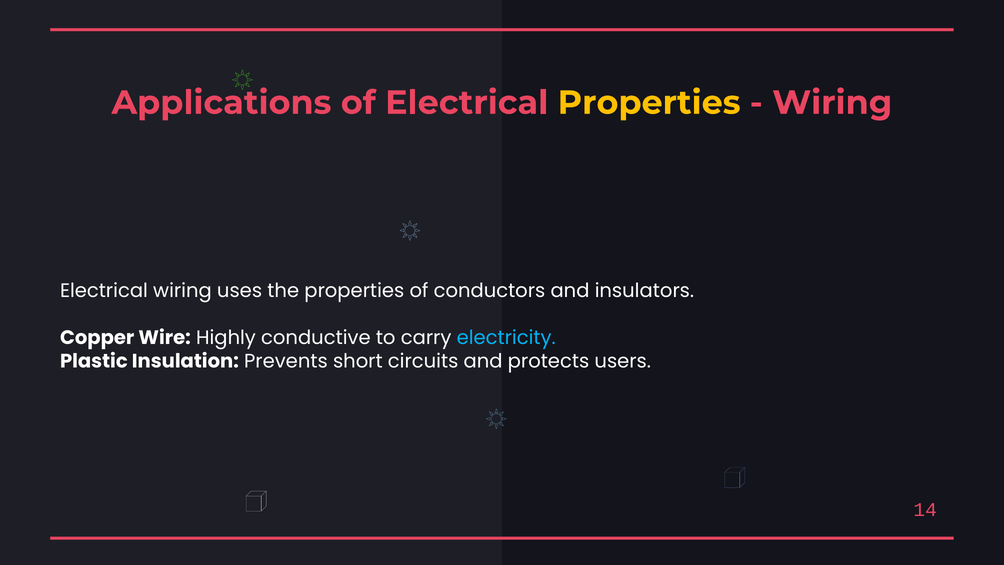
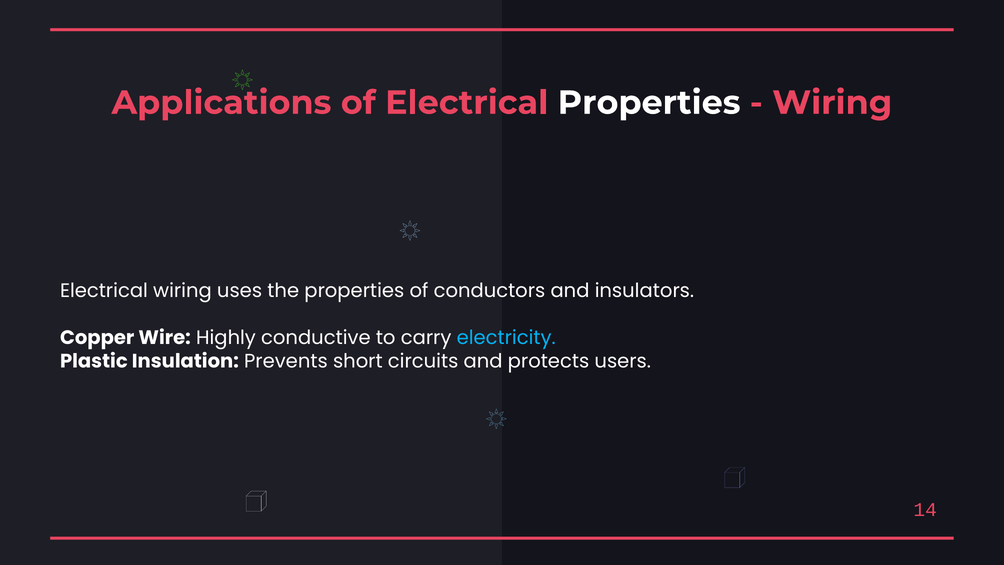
Properties at (649, 103) colour: yellow -> white
